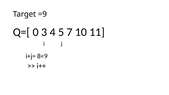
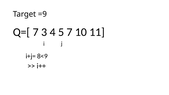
Q=[ 0: 0 -> 7
